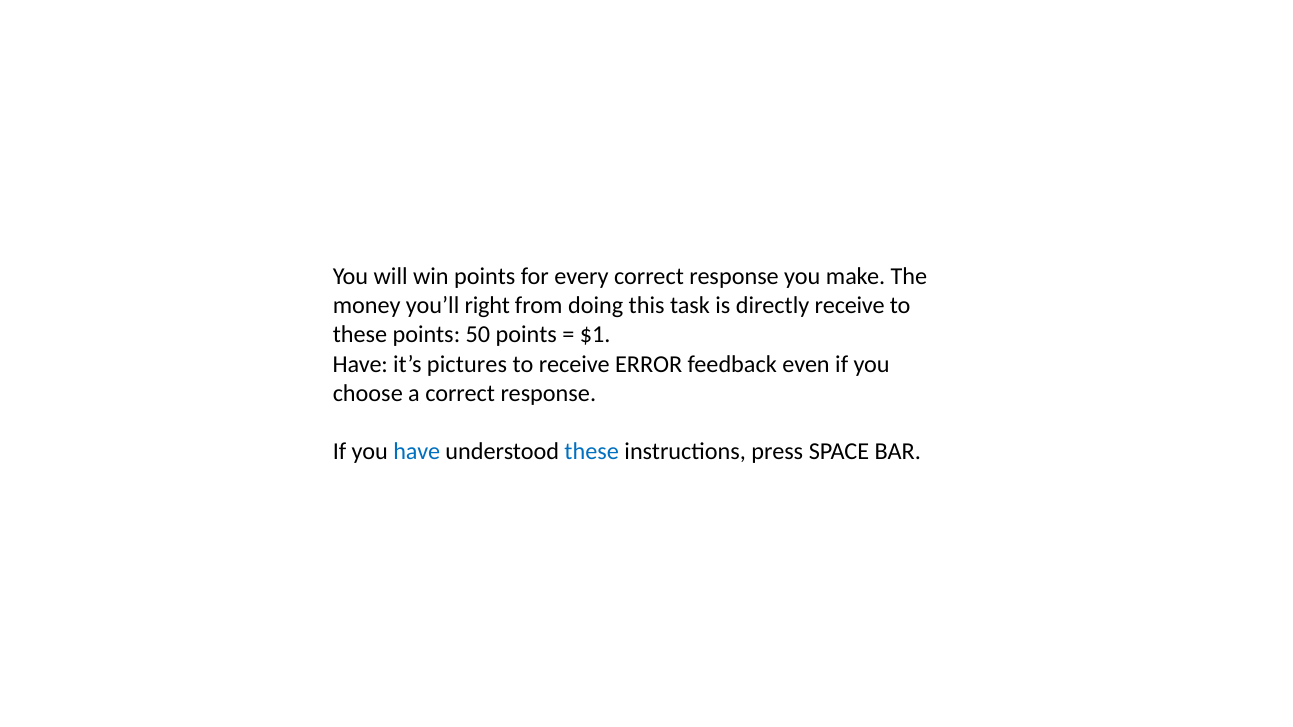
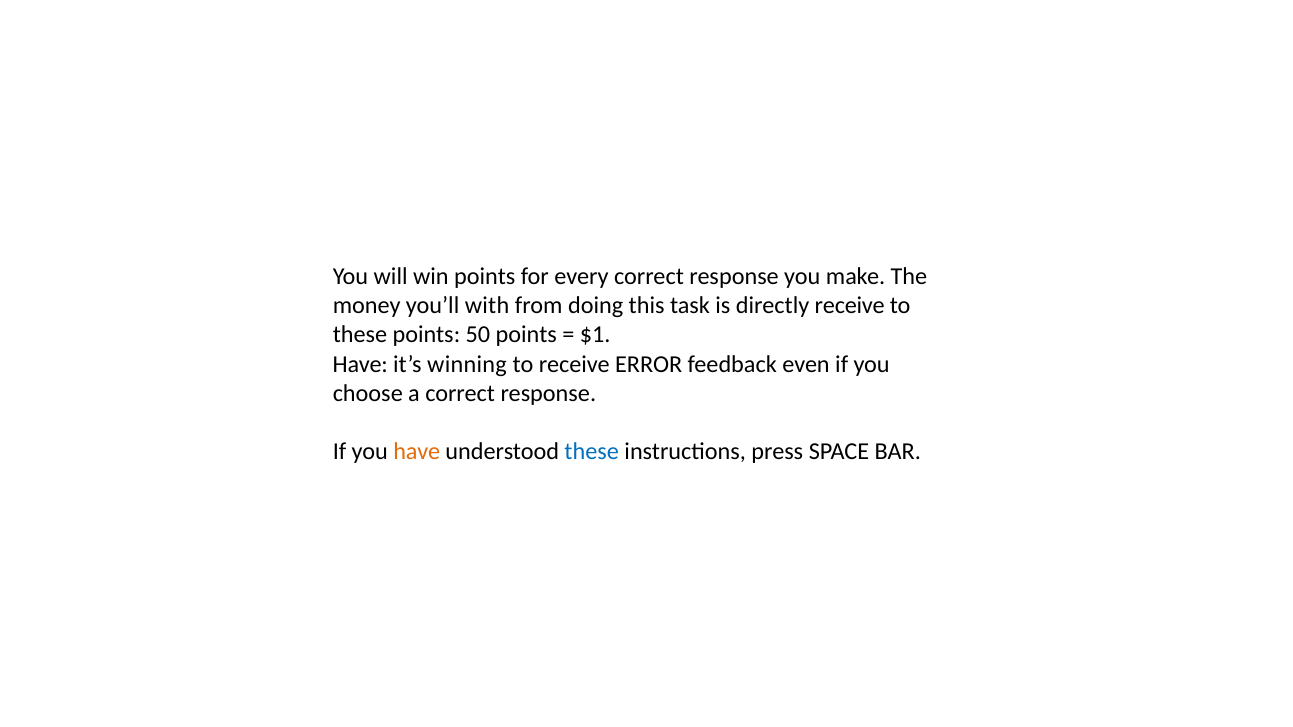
right: right -> with
pictures: pictures -> winning
have at (417, 451) colour: blue -> orange
